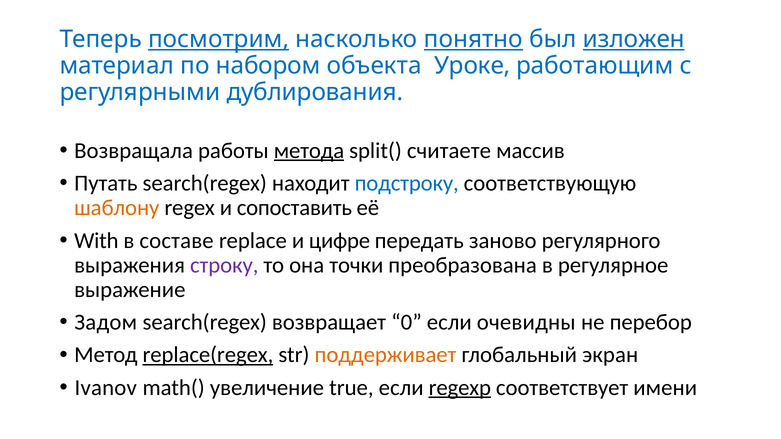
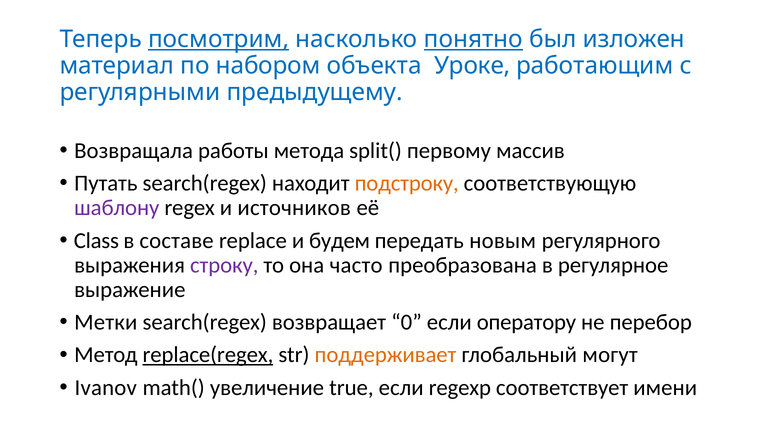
изложен underline: present -> none
дублирования: дублирования -> предыдущему
метода underline: present -> none
считаете: считаете -> первому
подстроку colour: blue -> orange
шаблону colour: orange -> purple
сопоставить: сопоставить -> источников
With: With -> Class
цифре: цифре -> будем
заново: заново -> новым
точки: точки -> часто
Задом: Задом -> Метки
очевидны: очевидны -> оператору
экран: экран -> могут
regexp underline: present -> none
